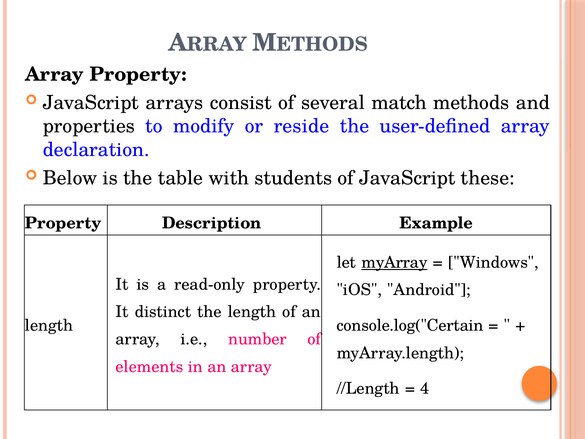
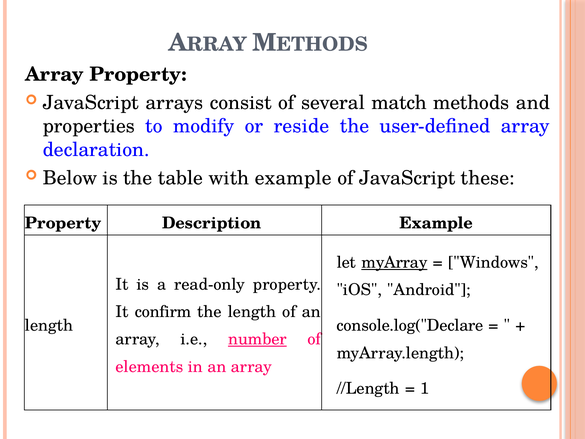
with students: students -> example
distinct: distinct -> confirm
console.log("Certain: console.log("Certain -> console.log("Declare
number underline: none -> present
4: 4 -> 1
